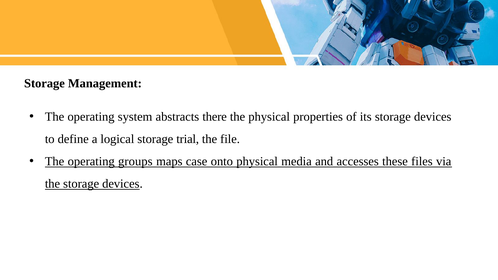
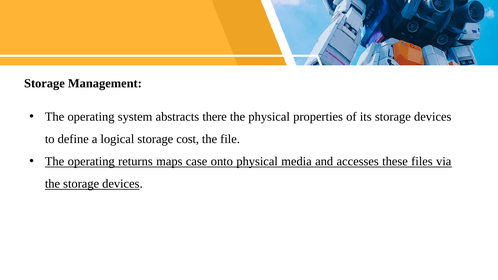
trial: trial -> cost
groups: groups -> returns
